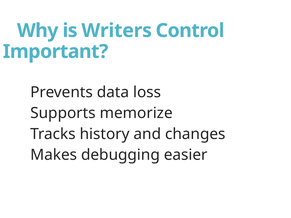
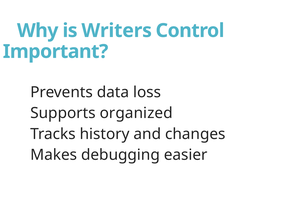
memorize: memorize -> organized
